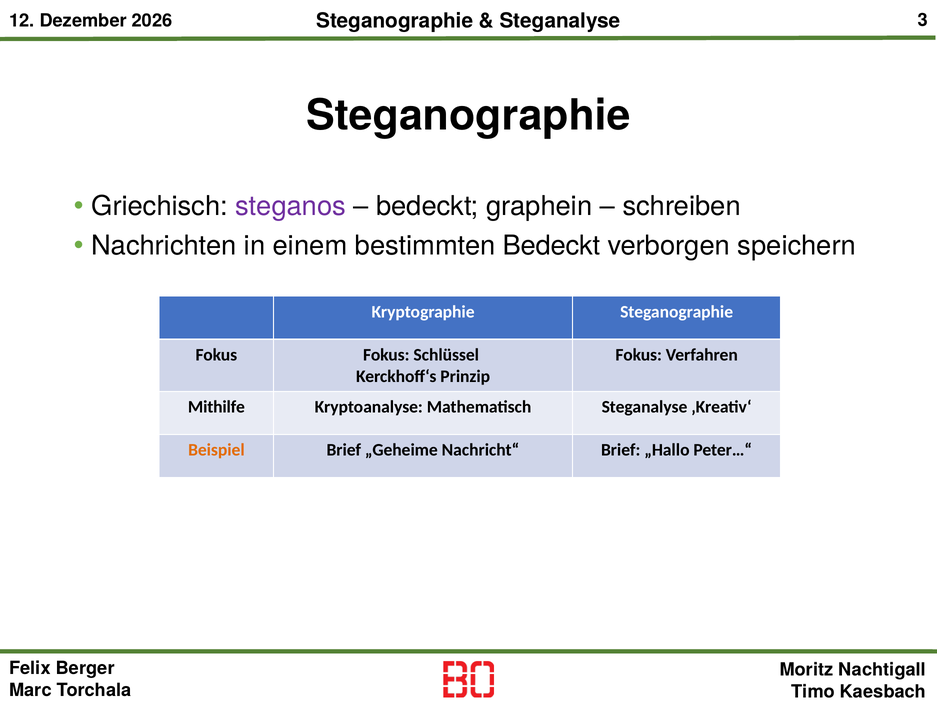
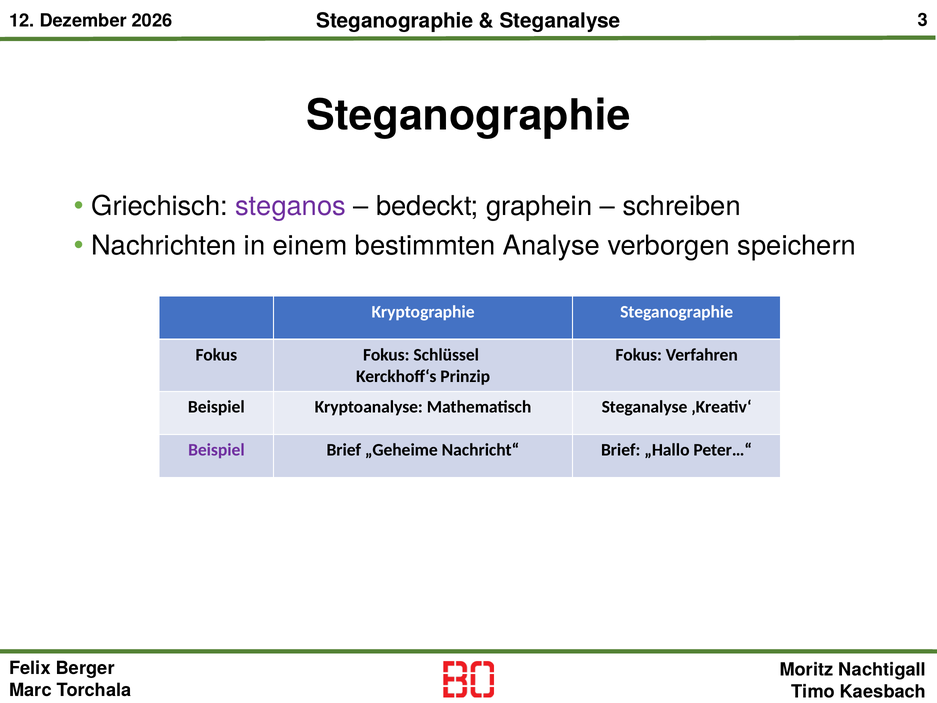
bestimmten Bedeckt: Bedeckt -> Analyse
Mithilfe at (216, 407): Mithilfe -> Beispiel
Beispiel at (216, 450) colour: orange -> purple
